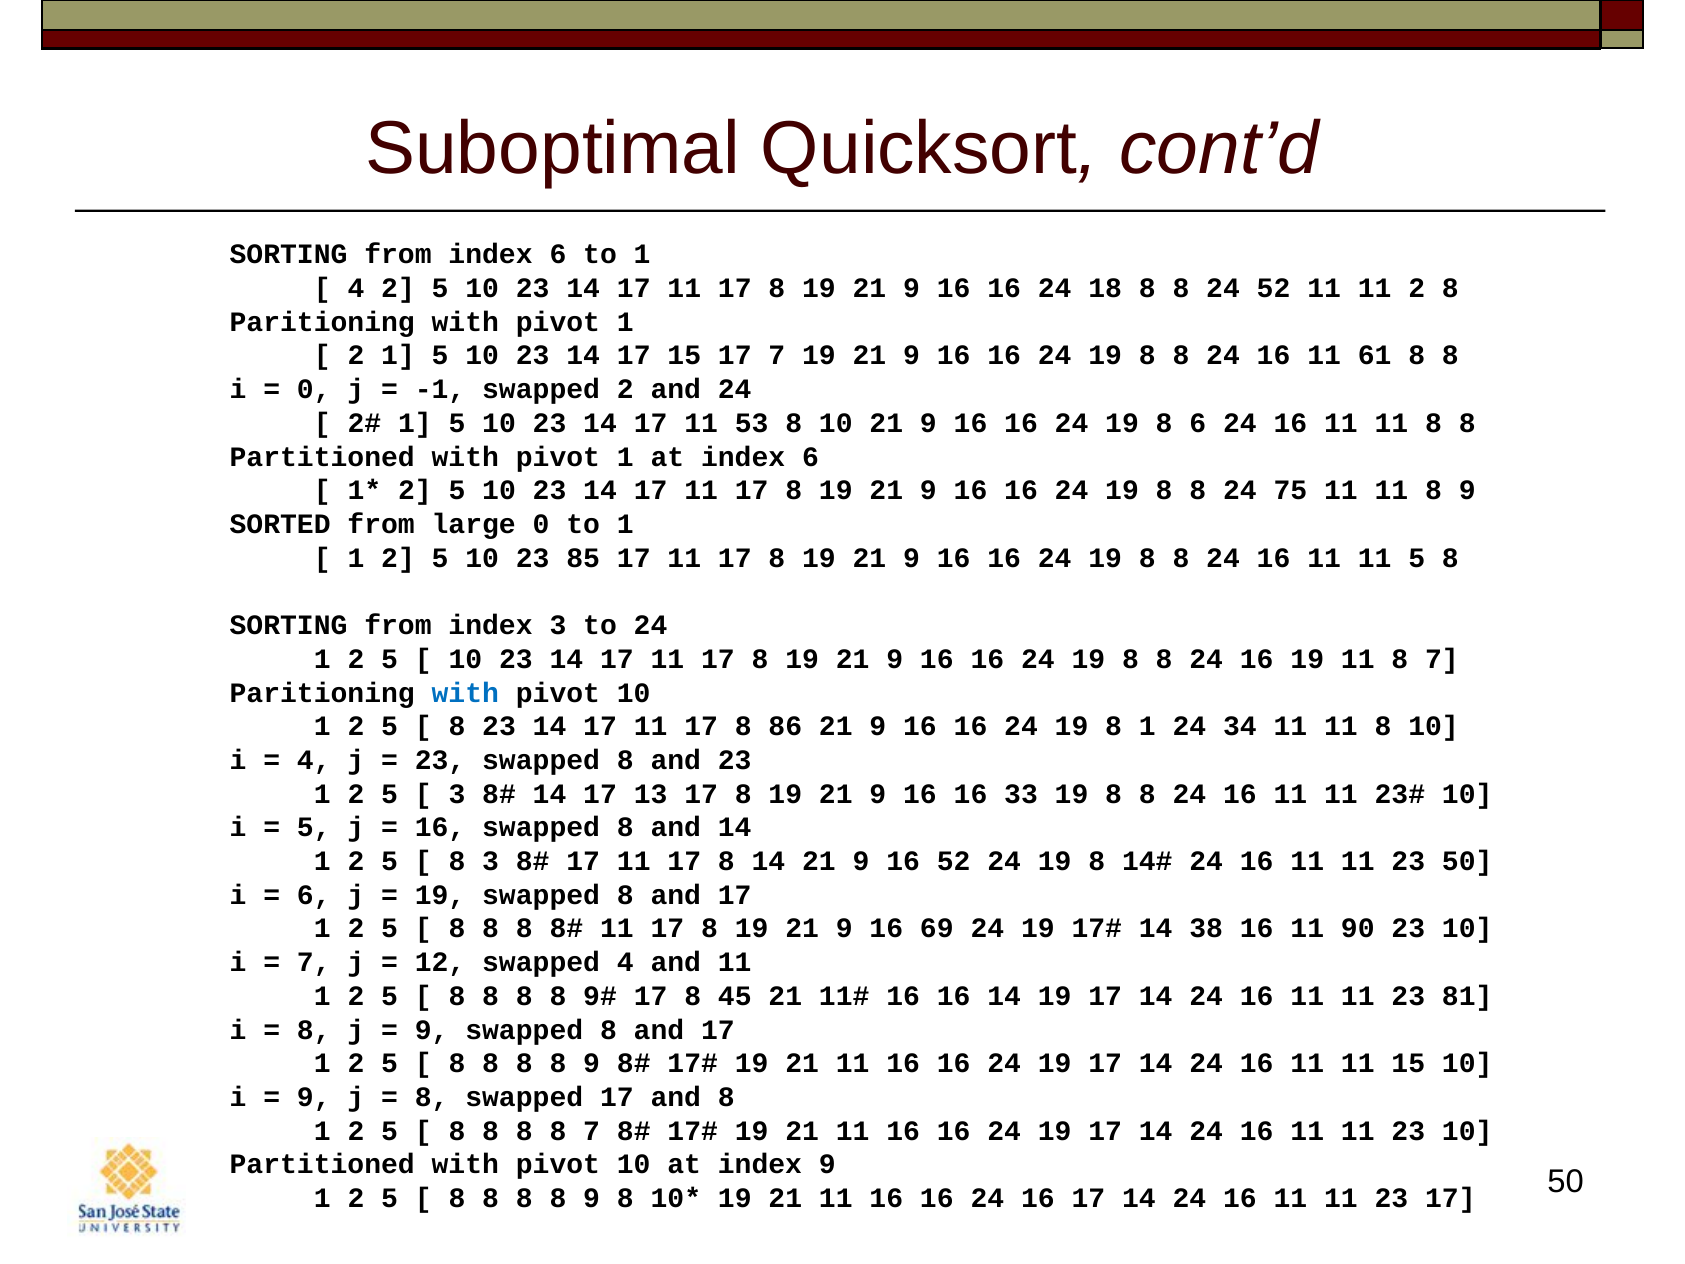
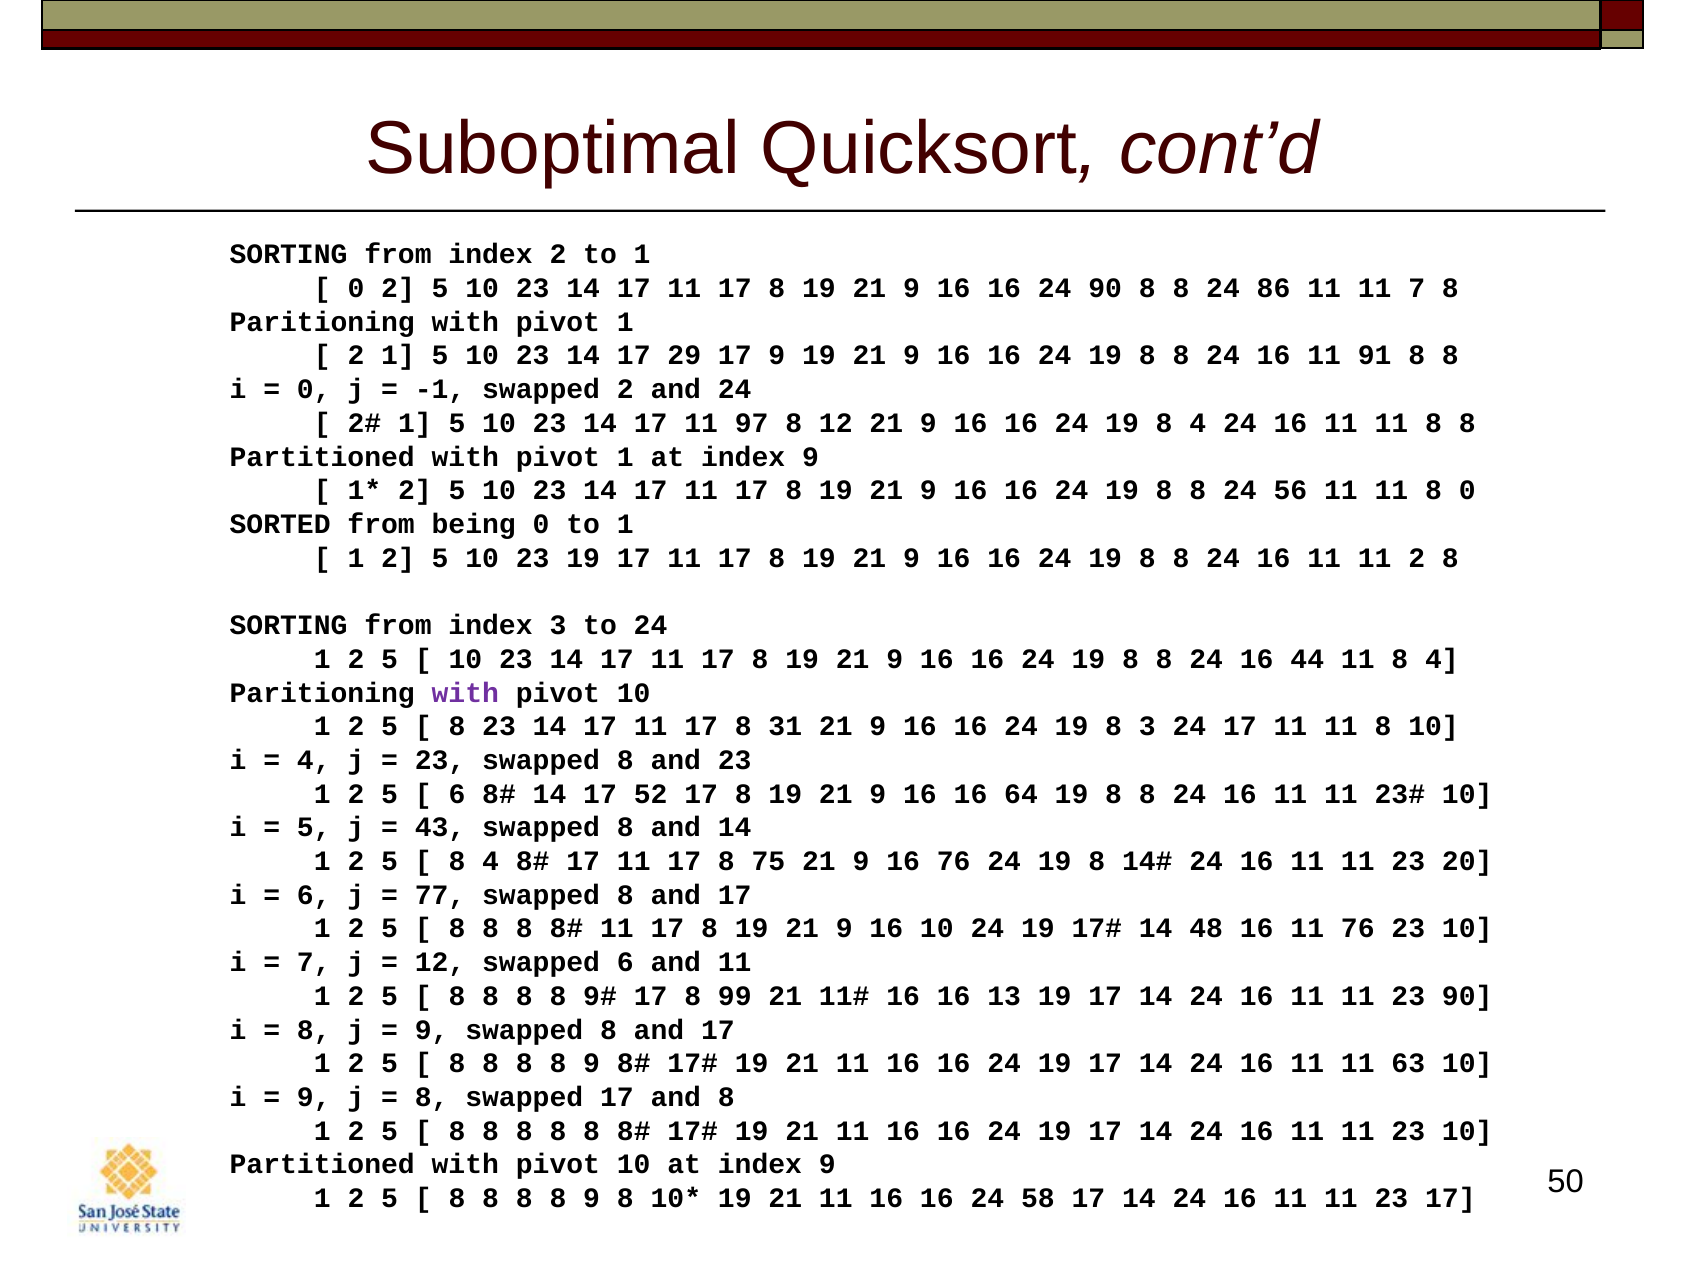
from index 6: 6 -> 2
4 at (356, 288): 4 -> 0
24 18: 18 -> 90
24 52: 52 -> 86
11 2: 2 -> 7
17 15: 15 -> 29
17 7: 7 -> 9
61: 61 -> 91
53: 53 -> 97
10 at (836, 423): 10 -> 12
19 8 6: 6 -> 4
1 at index 6: 6 -> 9
75: 75 -> 56
11 8 9: 9 -> 0
large: large -> being
23 85: 85 -> 19
11 5: 5 -> 2
16 19: 19 -> 44
11 8 7: 7 -> 4
with at (465, 693) colour: blue -> purple
86: 86 -> 31
19 8 1: 1 -> 3
24 34: 34 -> 17
3 at (457, 794): 3 -> 6
13: 13 -> 52
33: 33 -> 64
16 at (440, 827): 16 -> 43
3 at (491, 861): 3 -> 4
8 14: 14 -> 75
16 52: 52 -> 76
23 50: 50 -> 20
19 at (440, 895): 19 -> 77
16 69: 69 -> 10
38: 38 -> 48
11 90: 90 -> 76
swapped 4: 4 -> 6
45: 45 -> 99
16 14: 14 -> 13
23 81: 81 -> 90
11 15: 15 -> 63
7 at (592, 1131): 7 -> 8
16 at (1038, 1198): 16 -> 58
